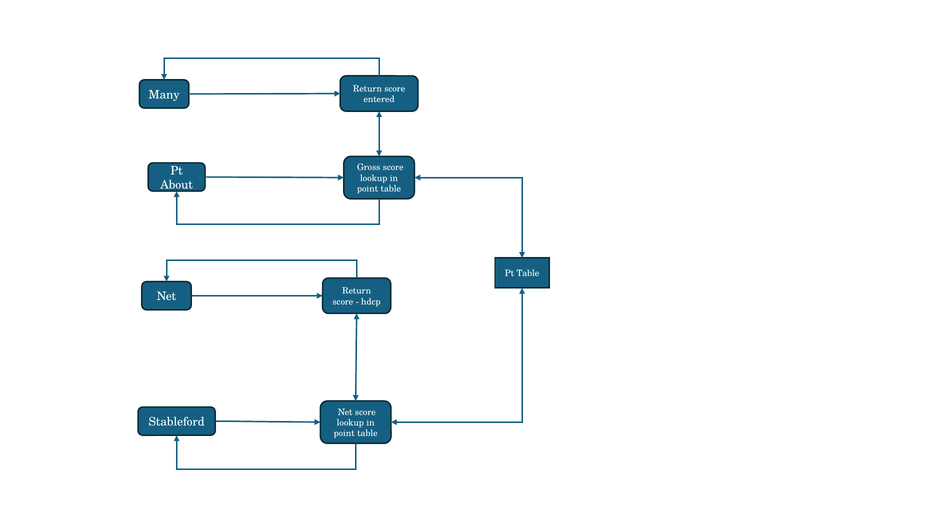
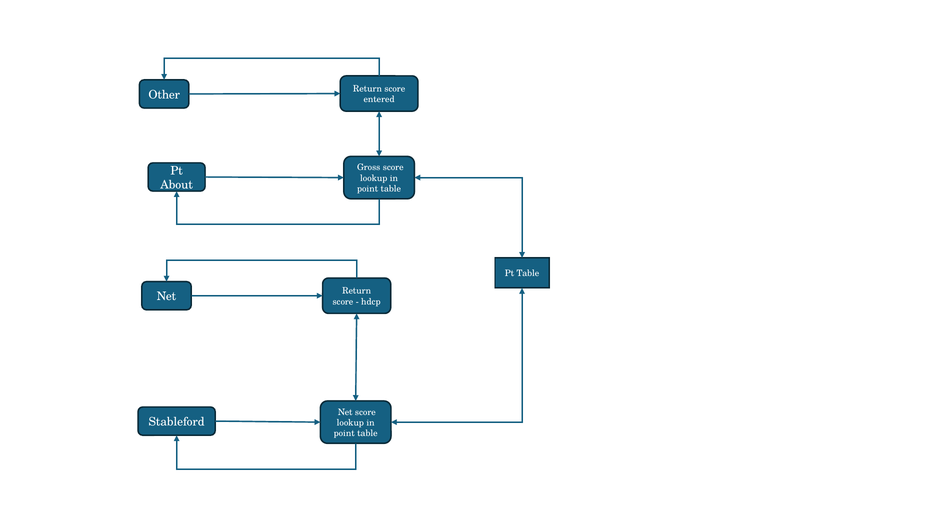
Many: Many -> Other
